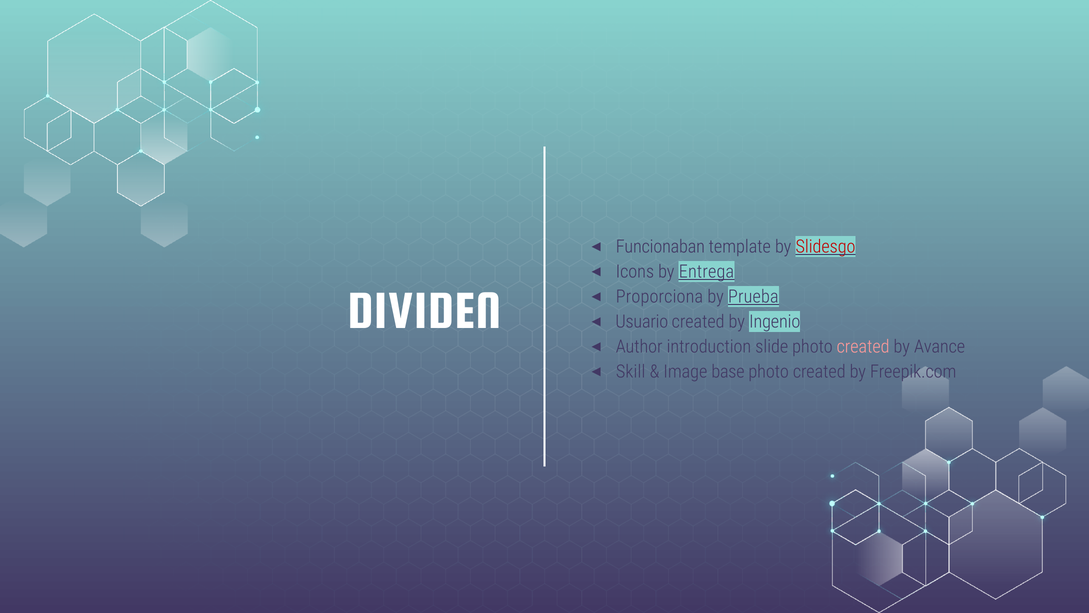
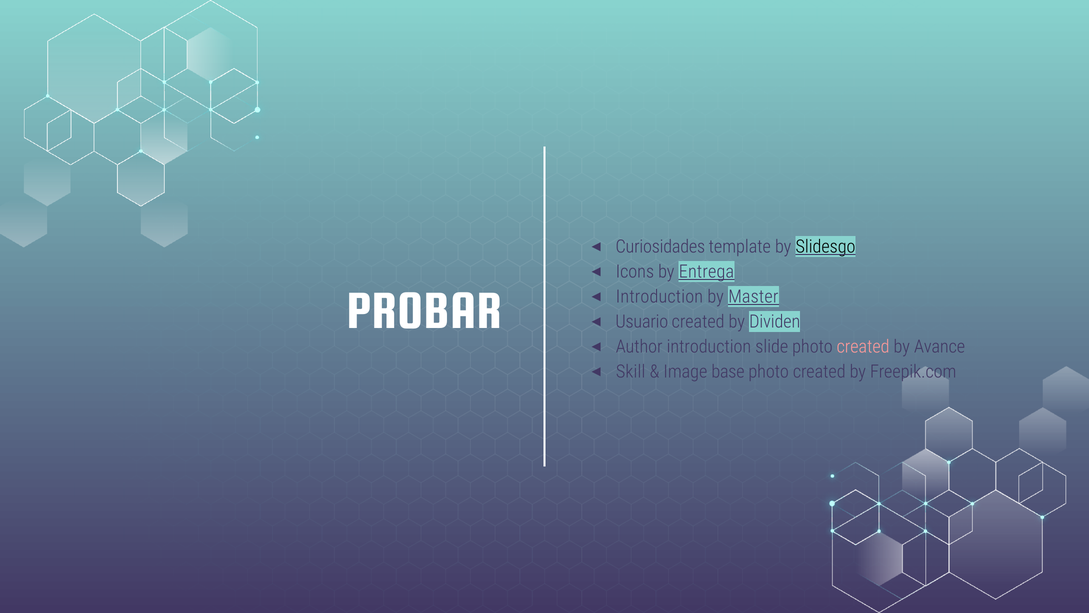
Funcionaban: Funcionaban -> Curiosidades
Slidesgo colour: red -> black
DIVIDEN: DIVIDEN -> PROBAR
Proporciona at (659, 297): Proporciona -> Introduction
Prueba: Prueba -> Master
Ingenio: Ingenio -> Dividen
